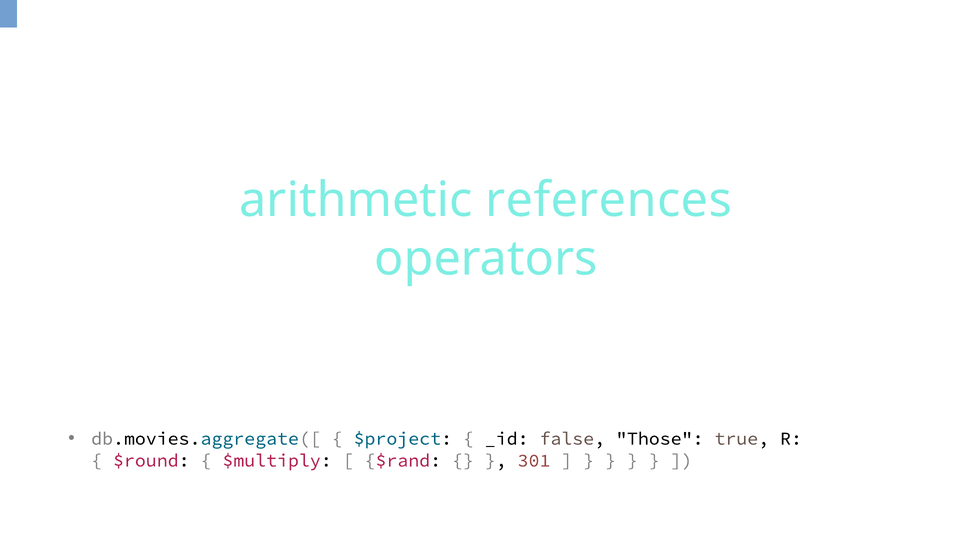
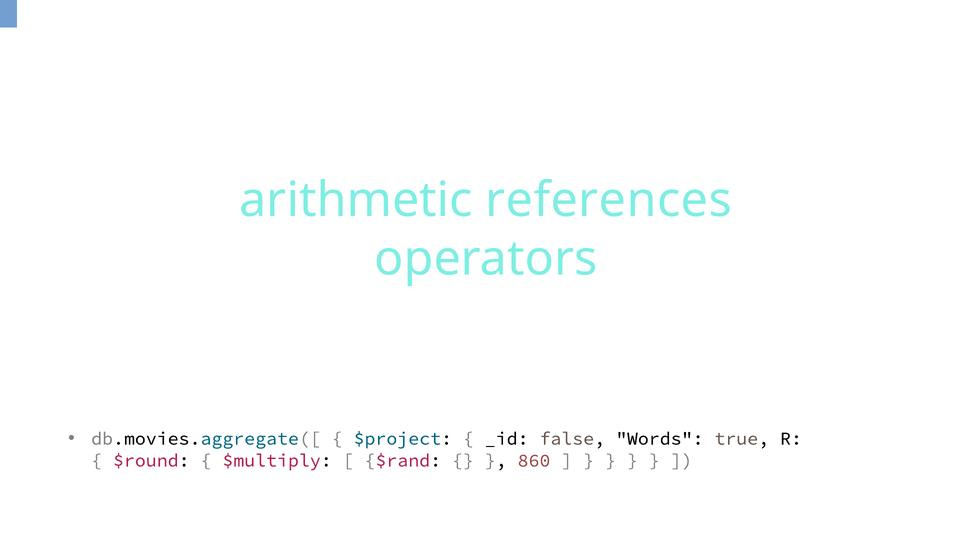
Those: Those -> Words
301: 301 -> 860
